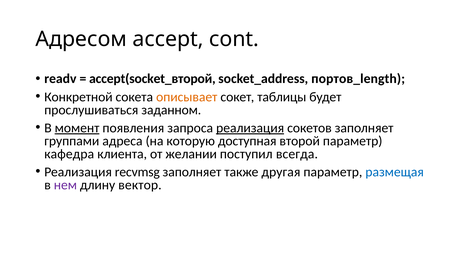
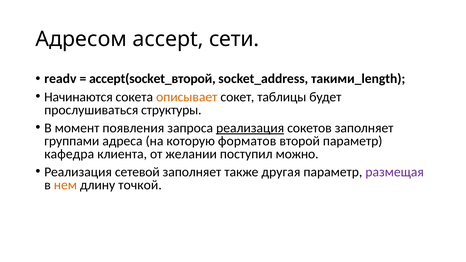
сont: сont -> сети
портов_length: портов_length -> такими_length
Конкретной: Конкретной -> Начинаются
заданном: заданном -> структуры
момент underline: present -> none
доступная: доступная -> форматов
всегда: всегда -> можно
recvmsg: recvmsg -> сетевой
размещая colour: blue -> purple
нем colour: purple -> orange
вектор: вектор -> точкой
